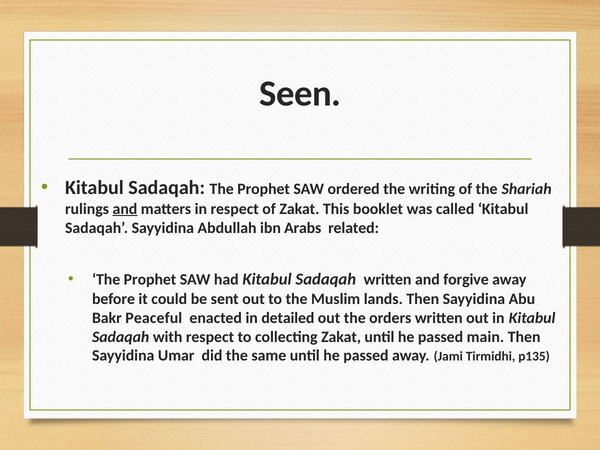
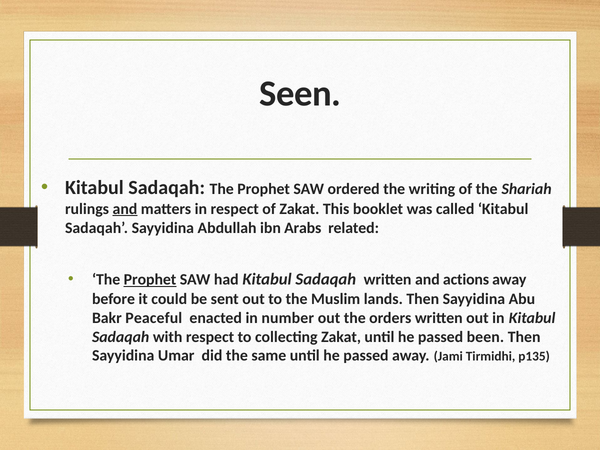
Prophet at (150, 280) underline: none -> present
forgive: forgive -> actions
detailed: detailed -> number
main: main -> been
